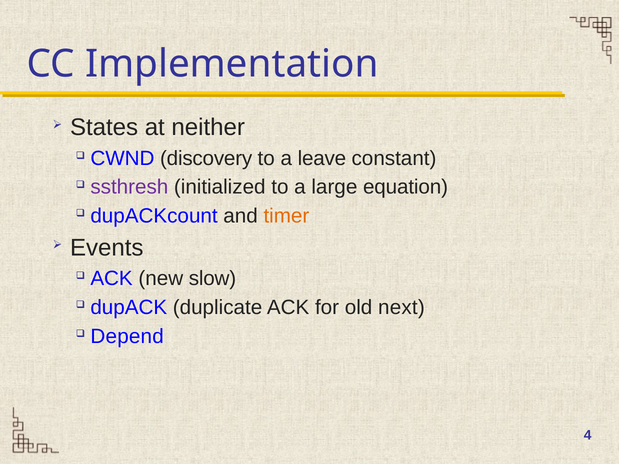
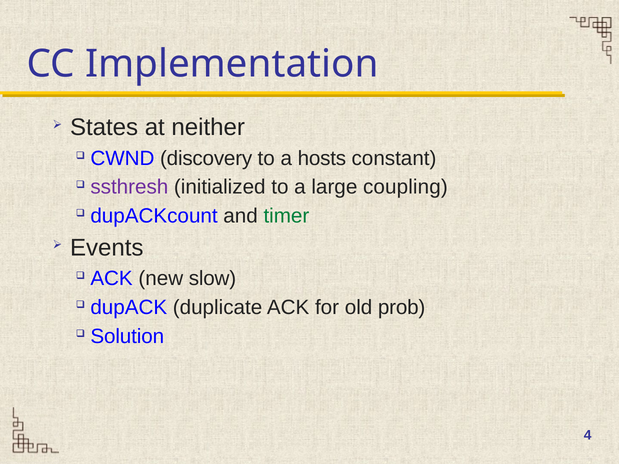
leave: leave -> hosts
equation: equation -> coupling
timer colour: orange -> green
next: next -> prob
Depend: Depend -> Solution
